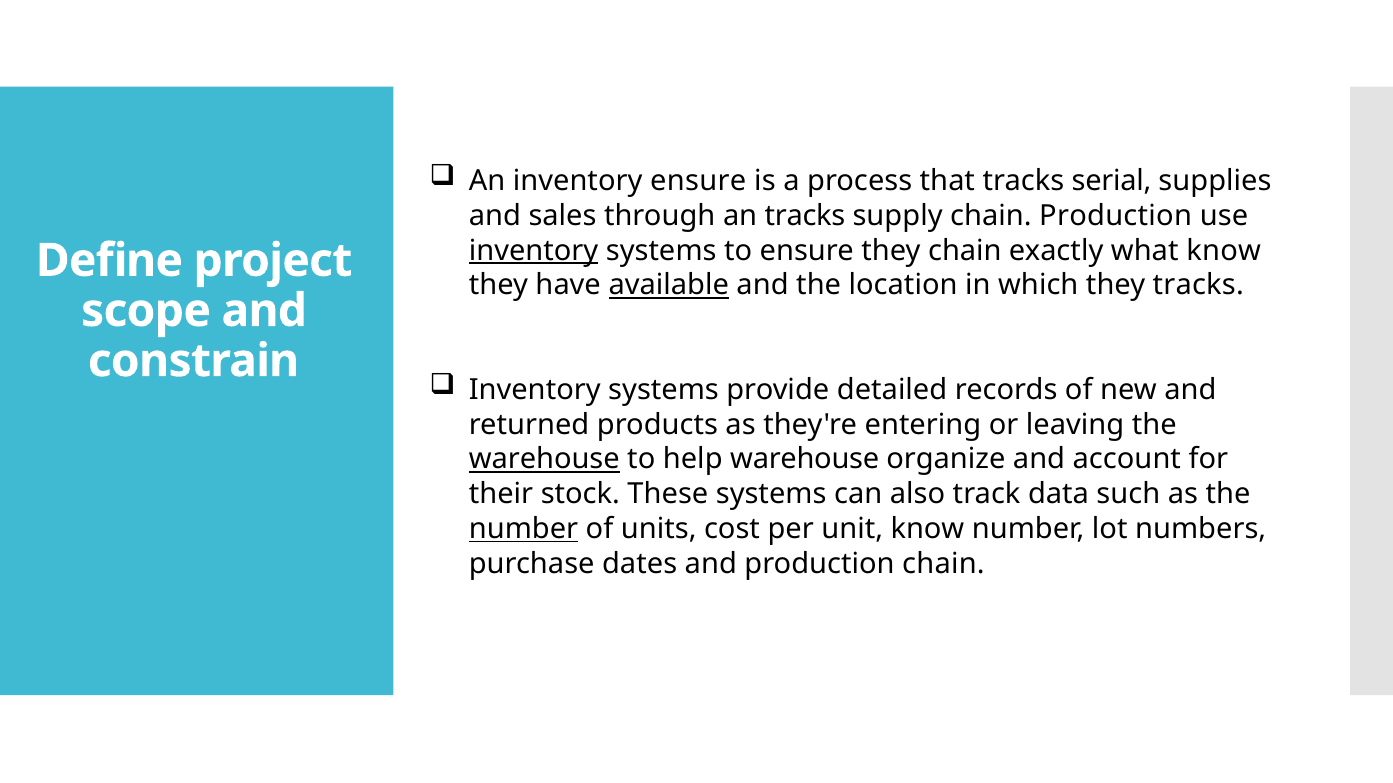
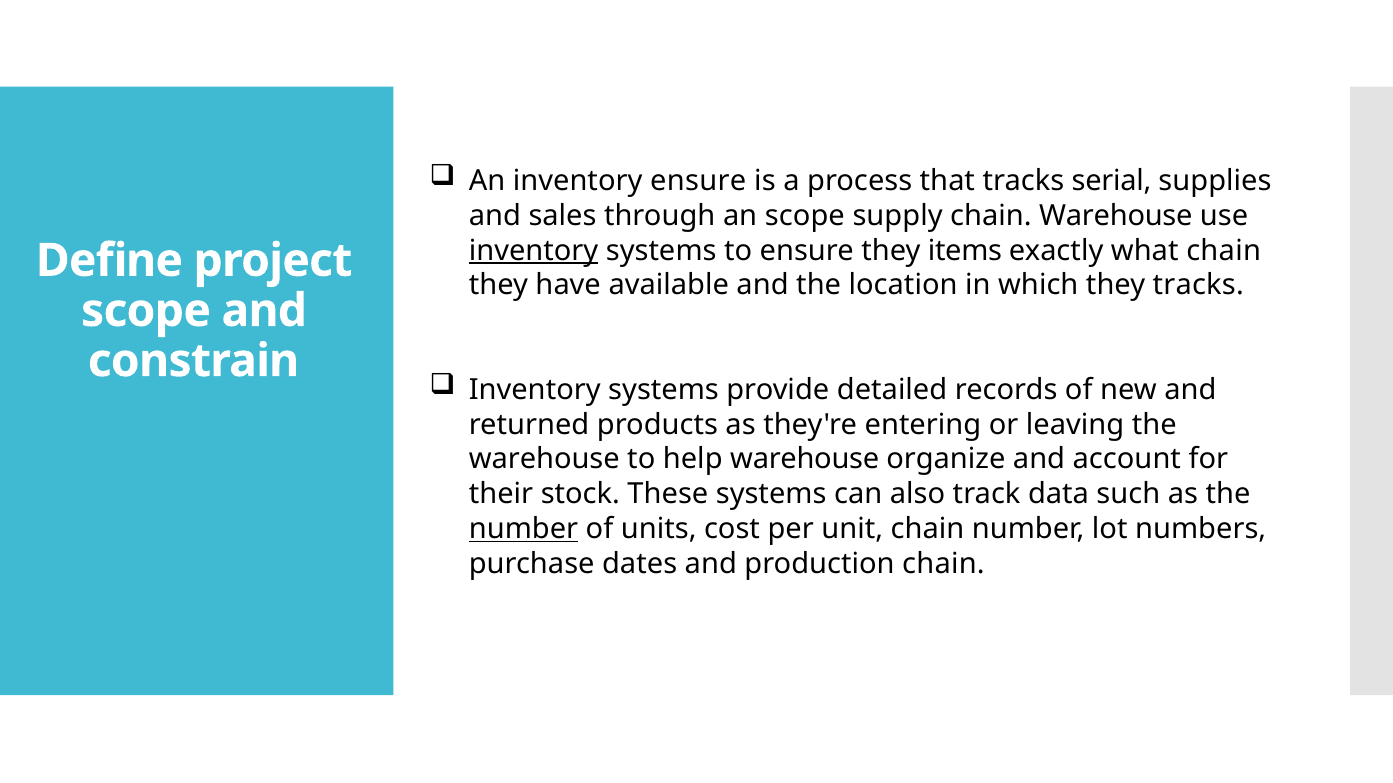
an tracks: tracks -> scope
chain Production: Production -> Warehouse
they chain: chain -> items
what know: know -> chain
available underline: present -> none
warehouse at (544, 460) underline: present -> none
unit know: know -> chain
